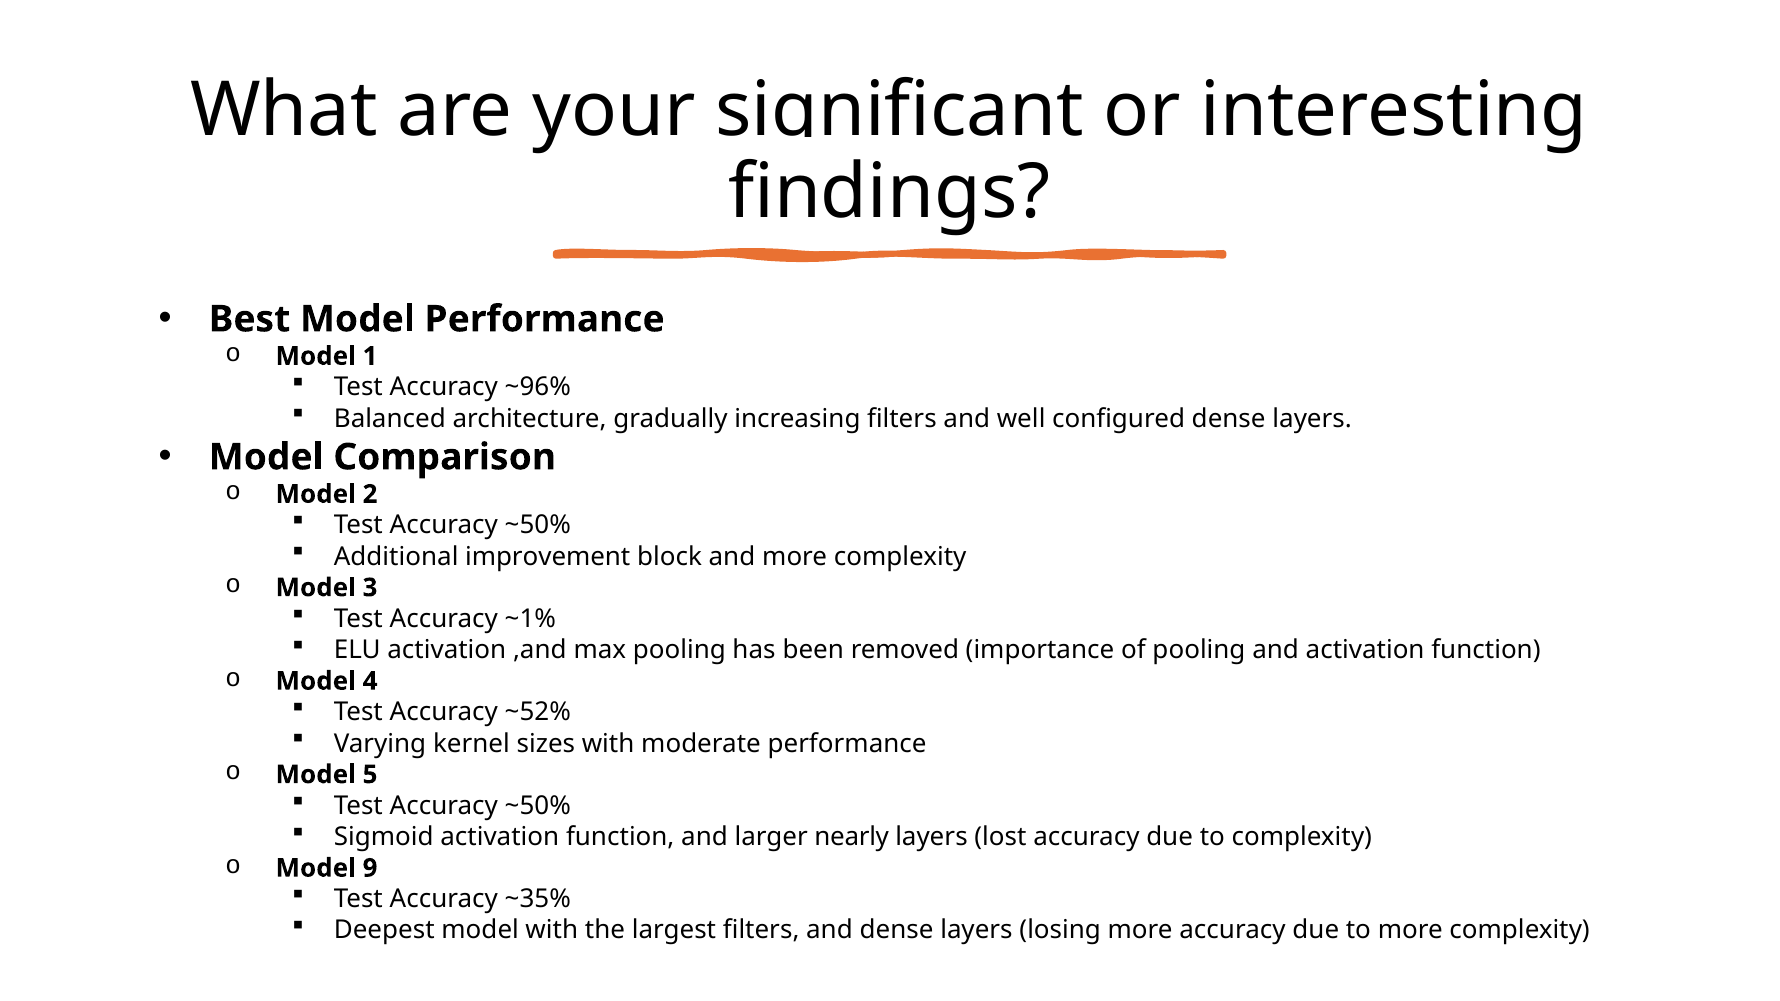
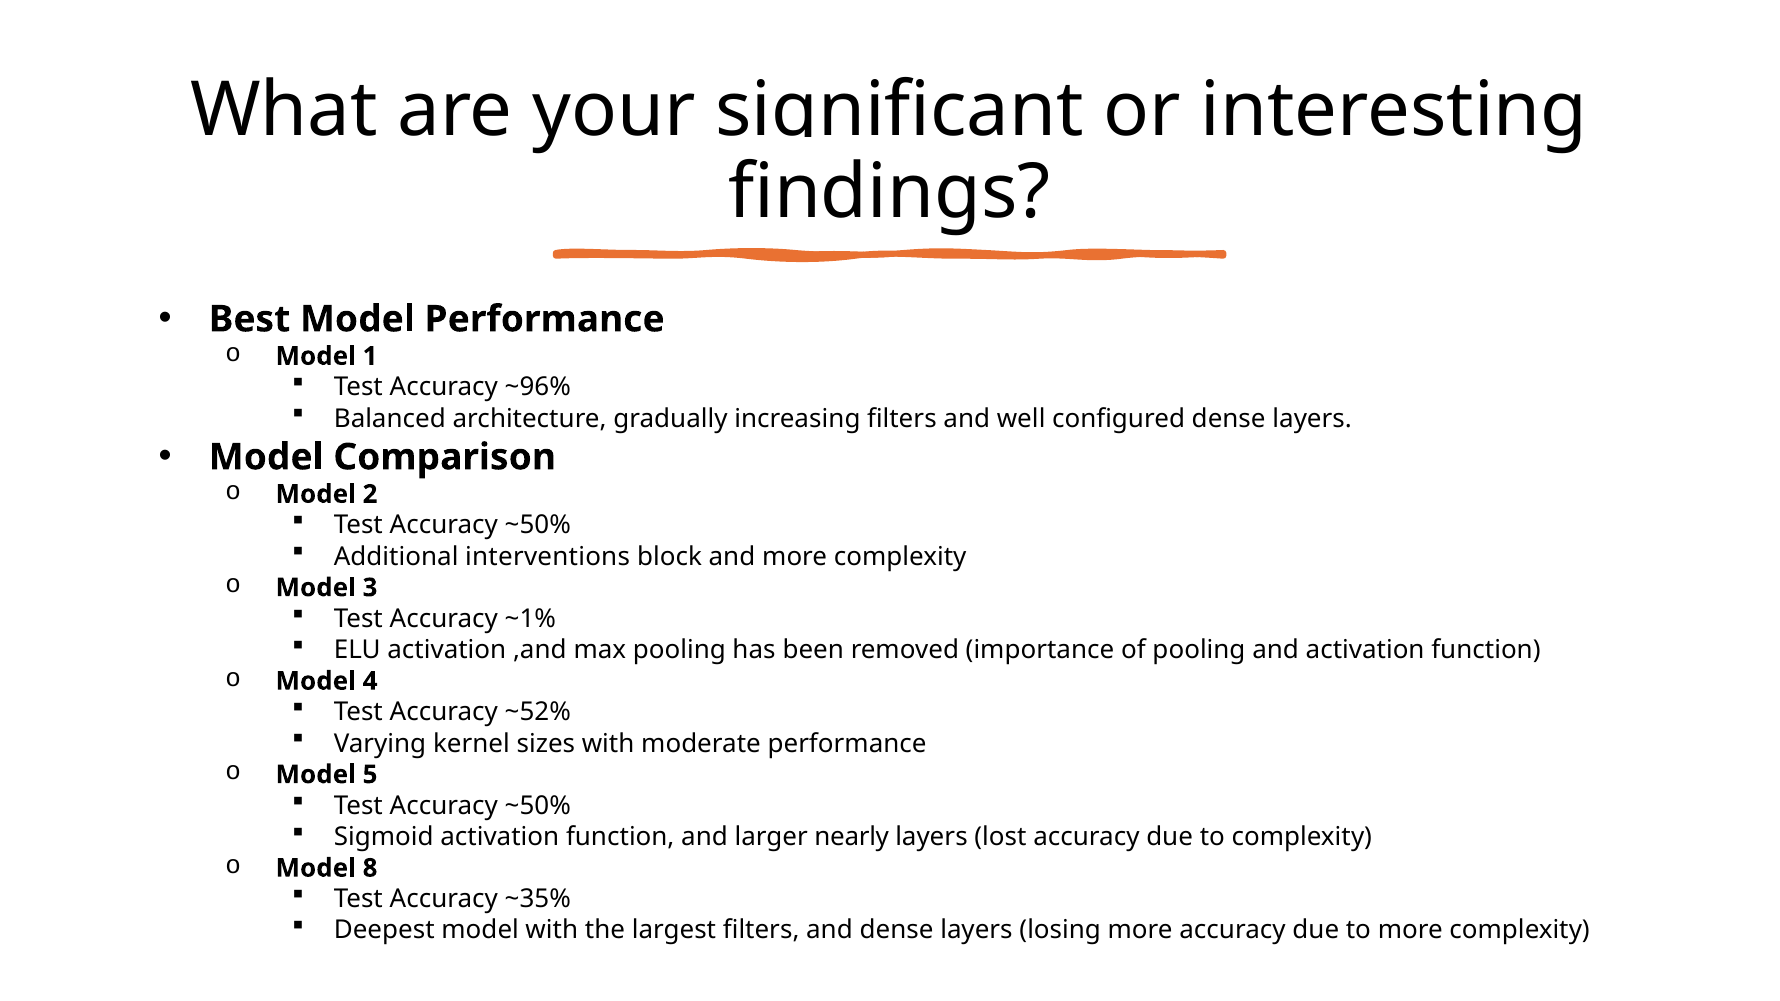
improvement: improvement -> interventions
9: 9 -> 8
